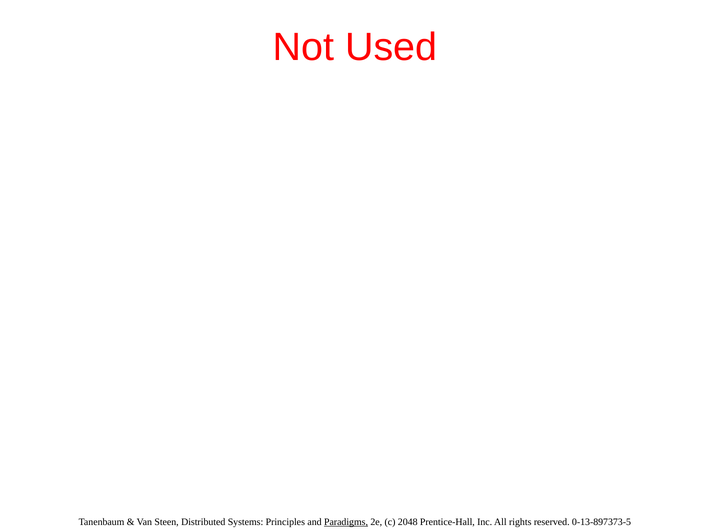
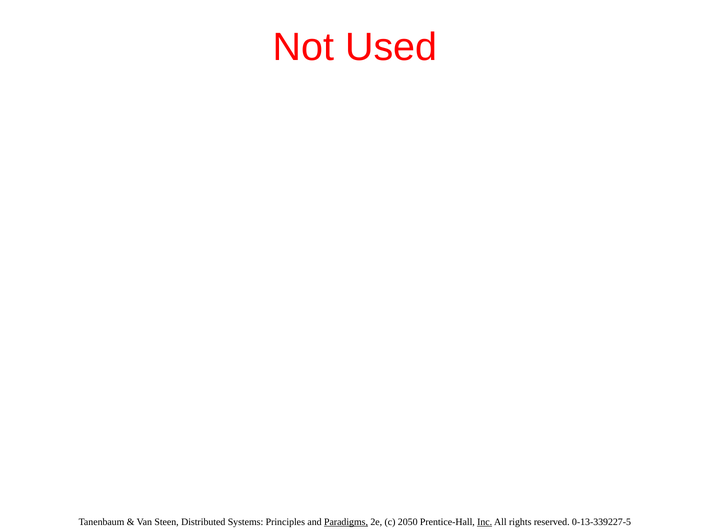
2048: 2048 -> 2050
Inc underline: none -> present
0-13-897373-5: 0-13-897373-5 -> 0-13-339227-5
